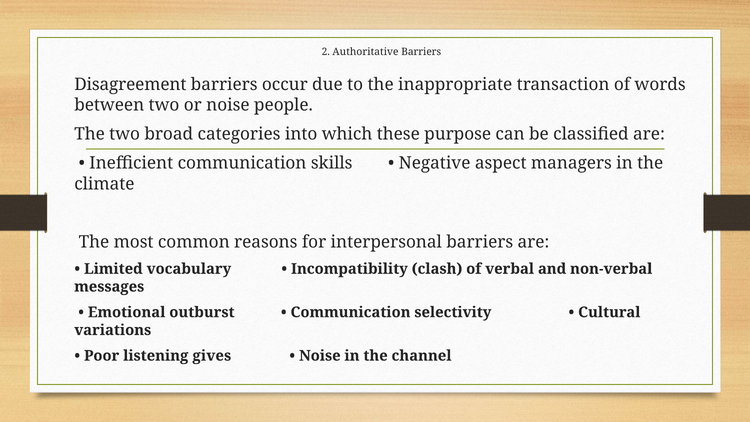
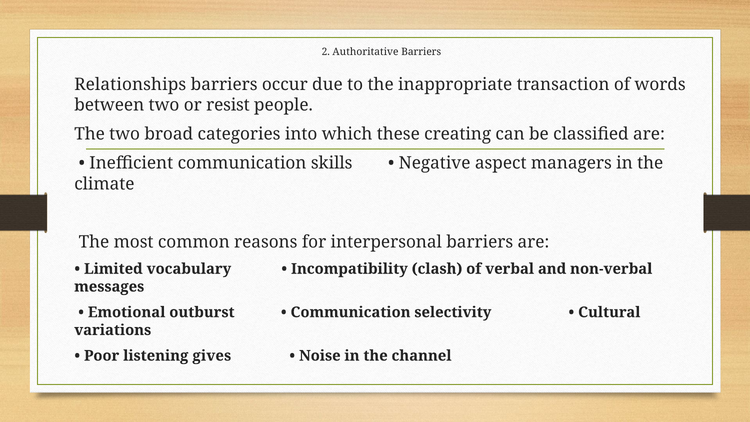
Disagreement: Disagreement -> Relationships
or noise: noise -> resist
purpose: purpose -> creating
